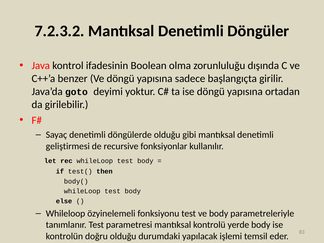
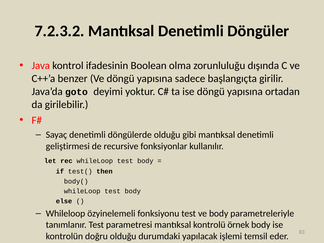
yerde: yerde -> örnek
